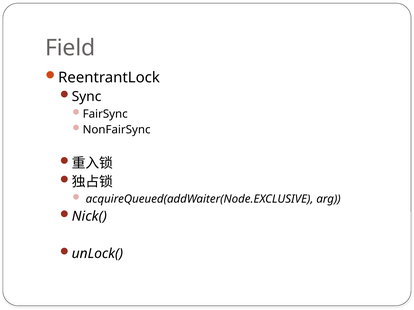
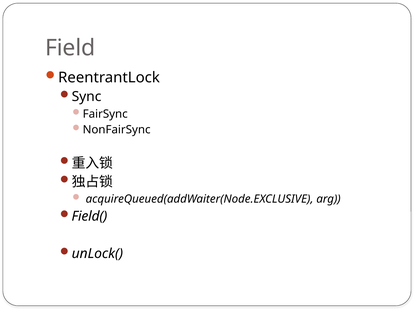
Nick(: Nick( -> Field(
